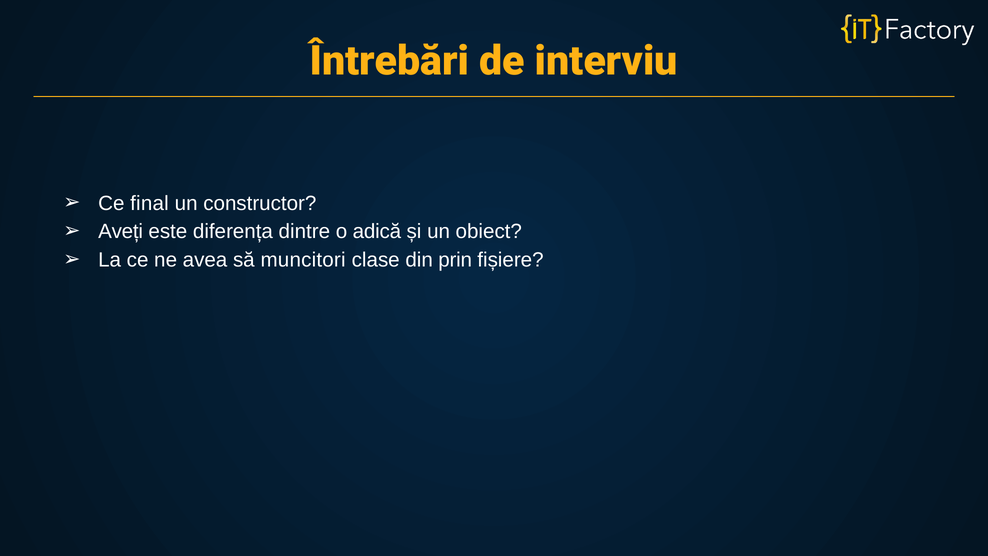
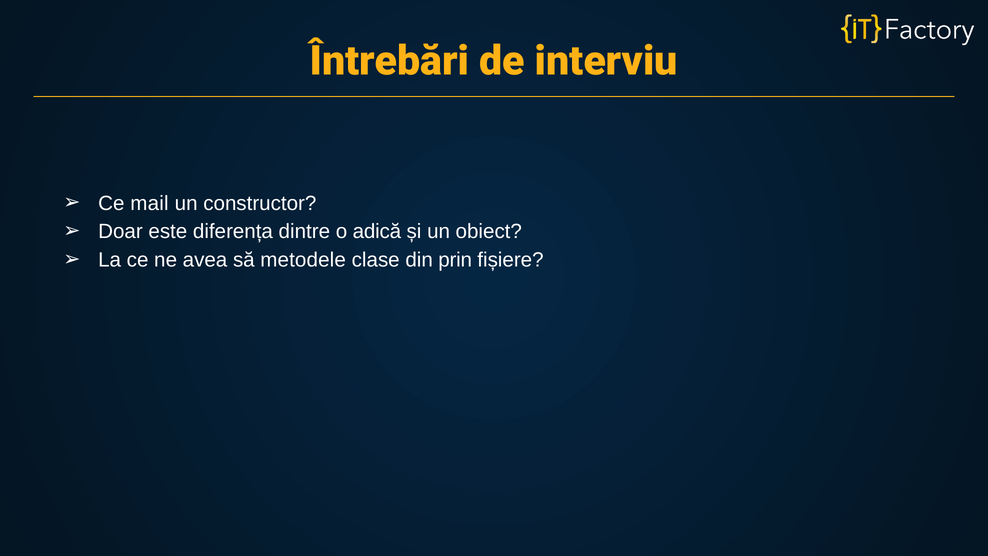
final: final -> mail
Aveți: Aveți -> Doar
muncitori: muncitori -> metodele
